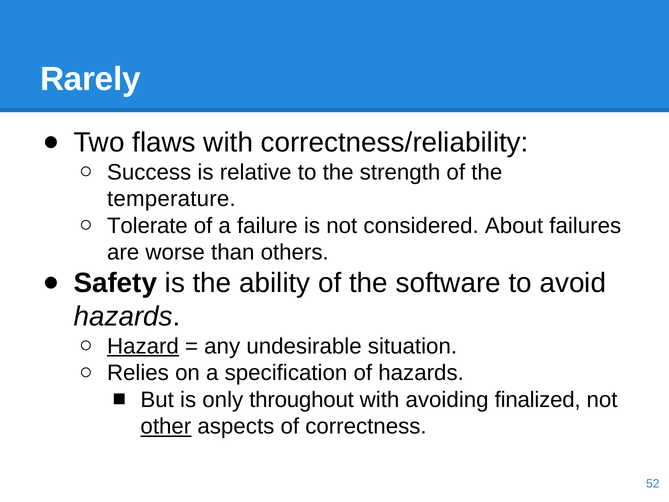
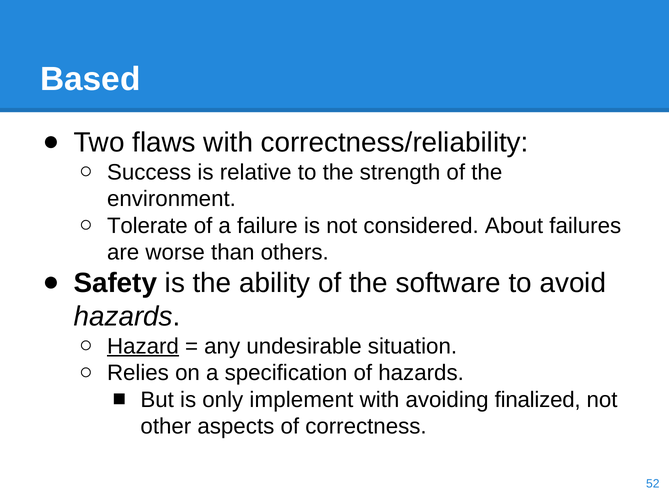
Rarely: Rarely -> Based
temperature: temperature -> environment
throughout: throughout -> implement
other underline: present -> none
